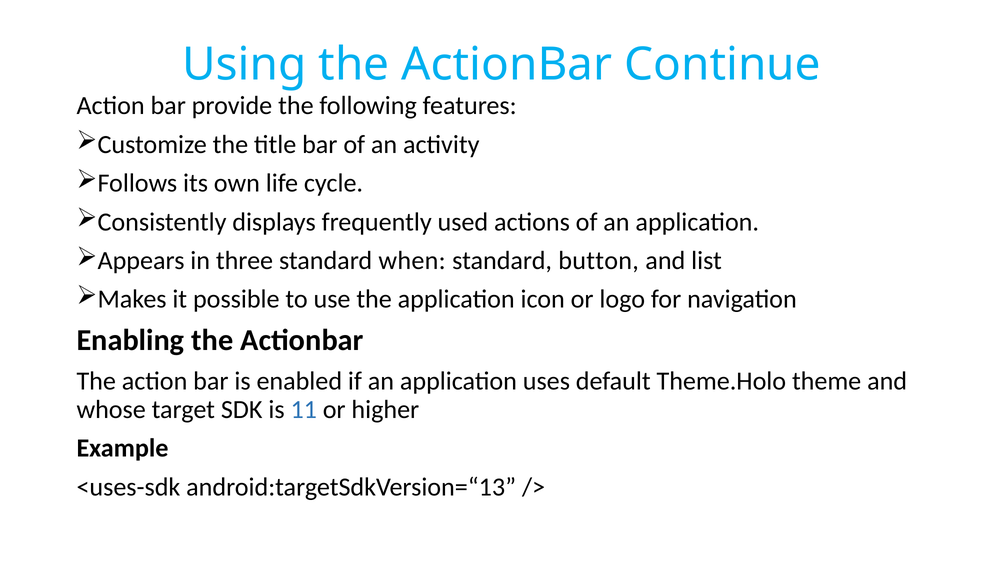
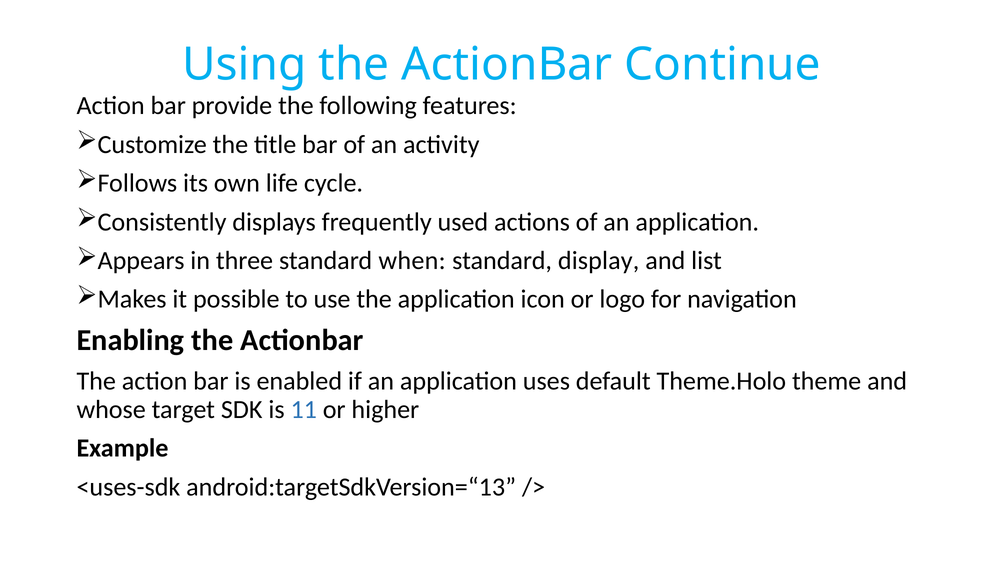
button: button -> display
